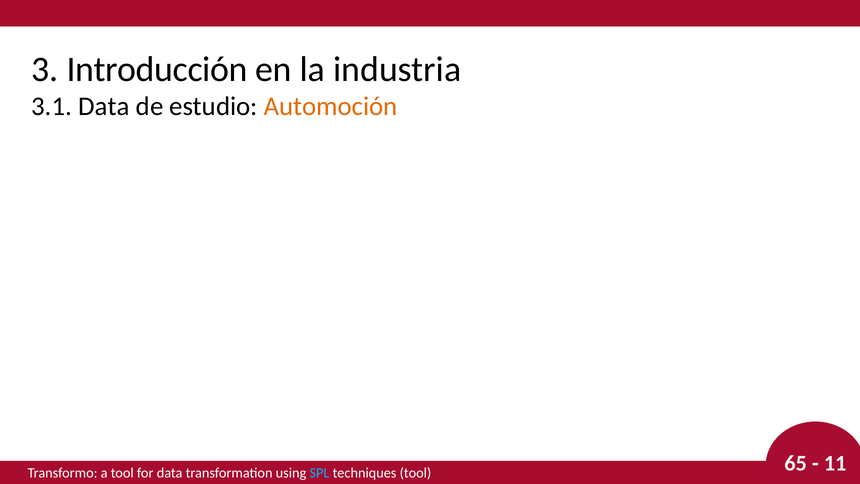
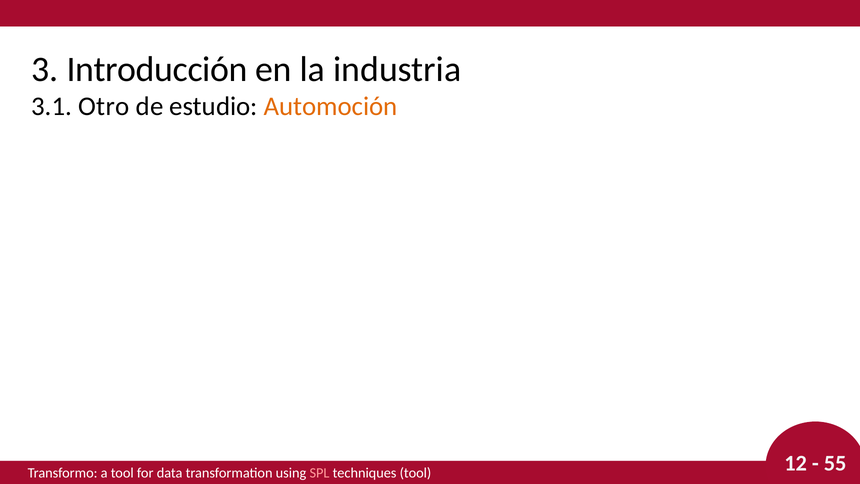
3.1 Data: Data -> Otro
SPL colour: light blue -> pink
65: 65 -> 12
11: 11 -> 55
